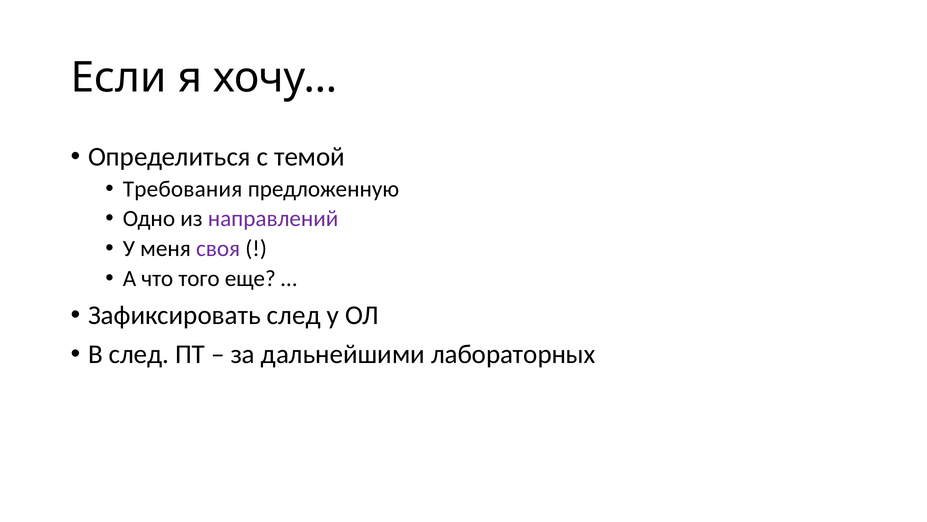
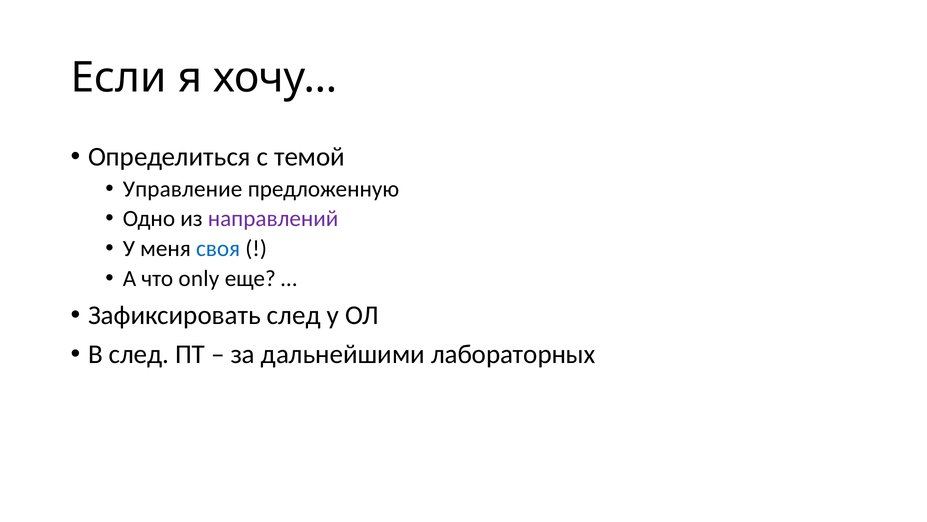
Требования: Требования -> Управление
своя colour: purple -> blue
того: того -> only
